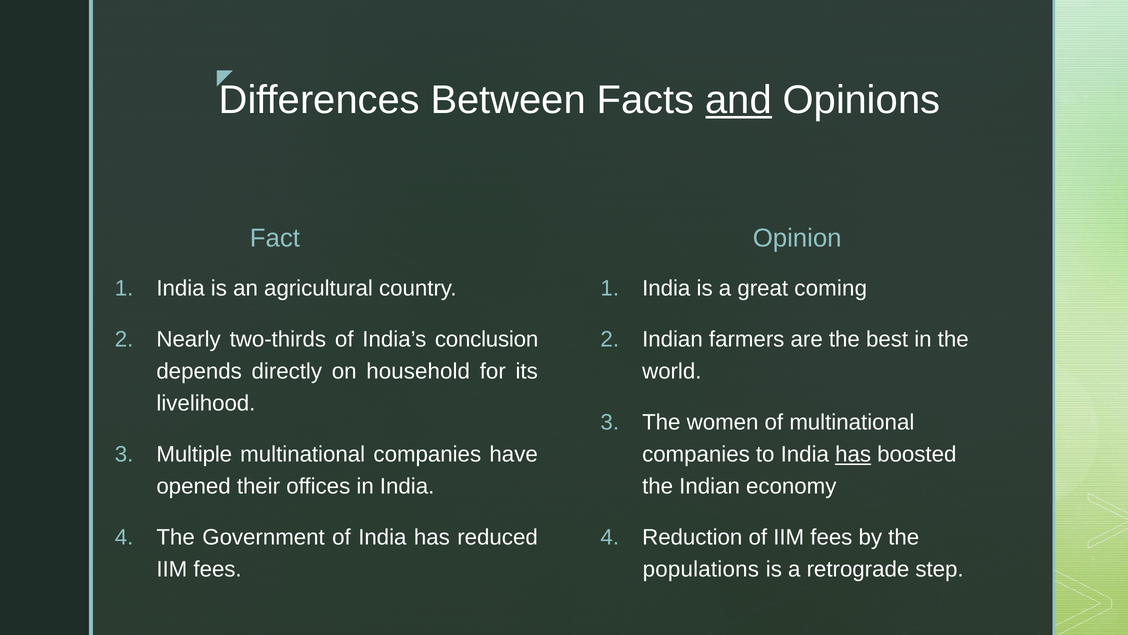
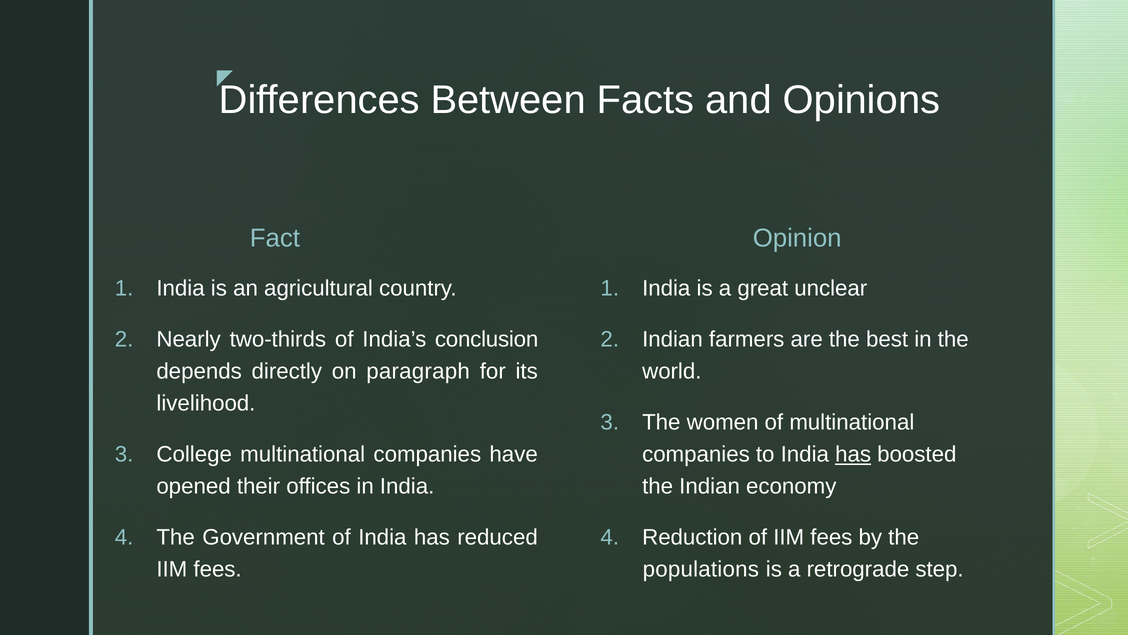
and underline: present -> none
coming: coming -> unclear
household: household -> paragraph
Multiple: Multiple -> College
